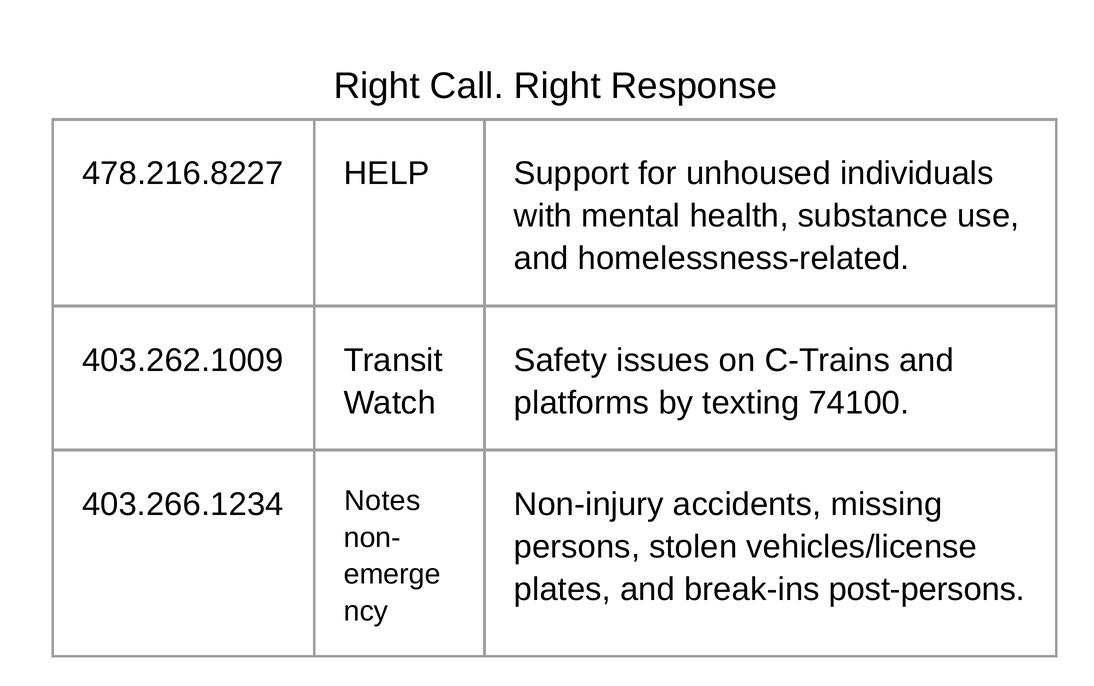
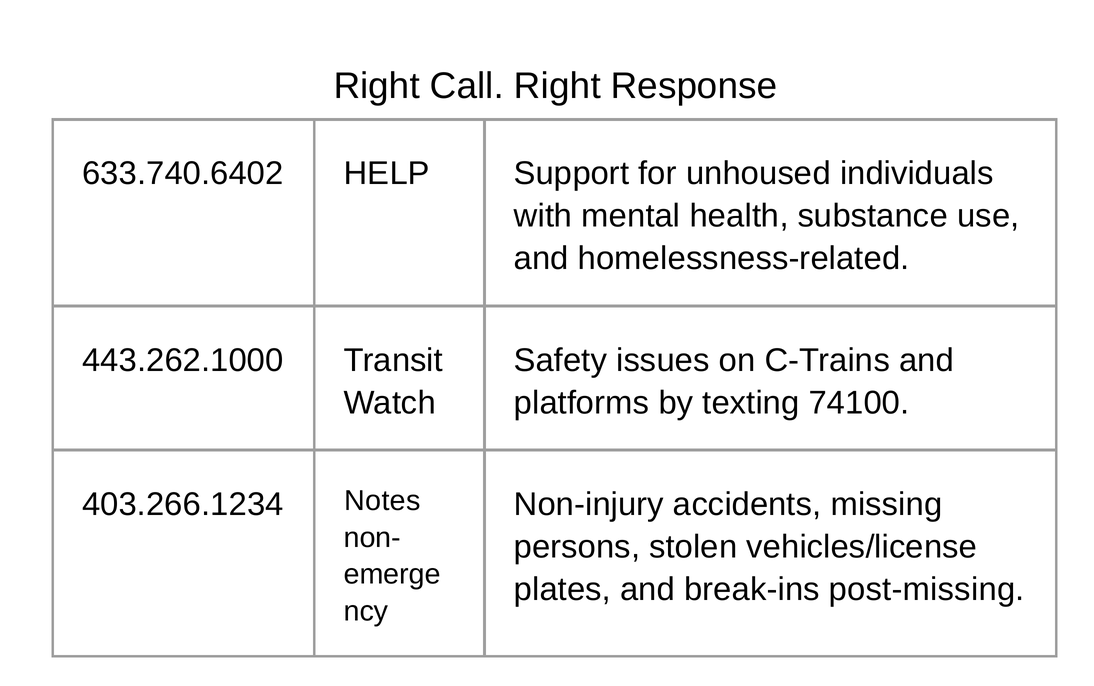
478.216.8227: 478.216.8227 -> 633.740.6402
403.262.1009: 403.262.1009 -> 443.262.1000
post-persons: post-persons -> post-missing
